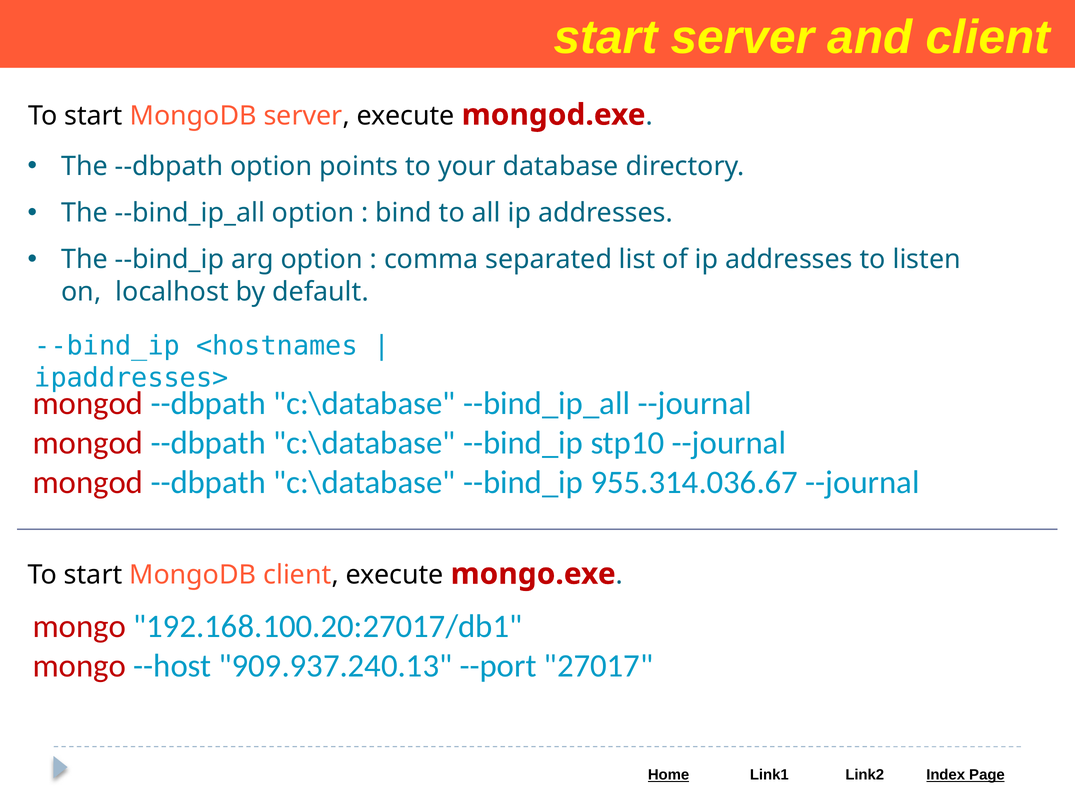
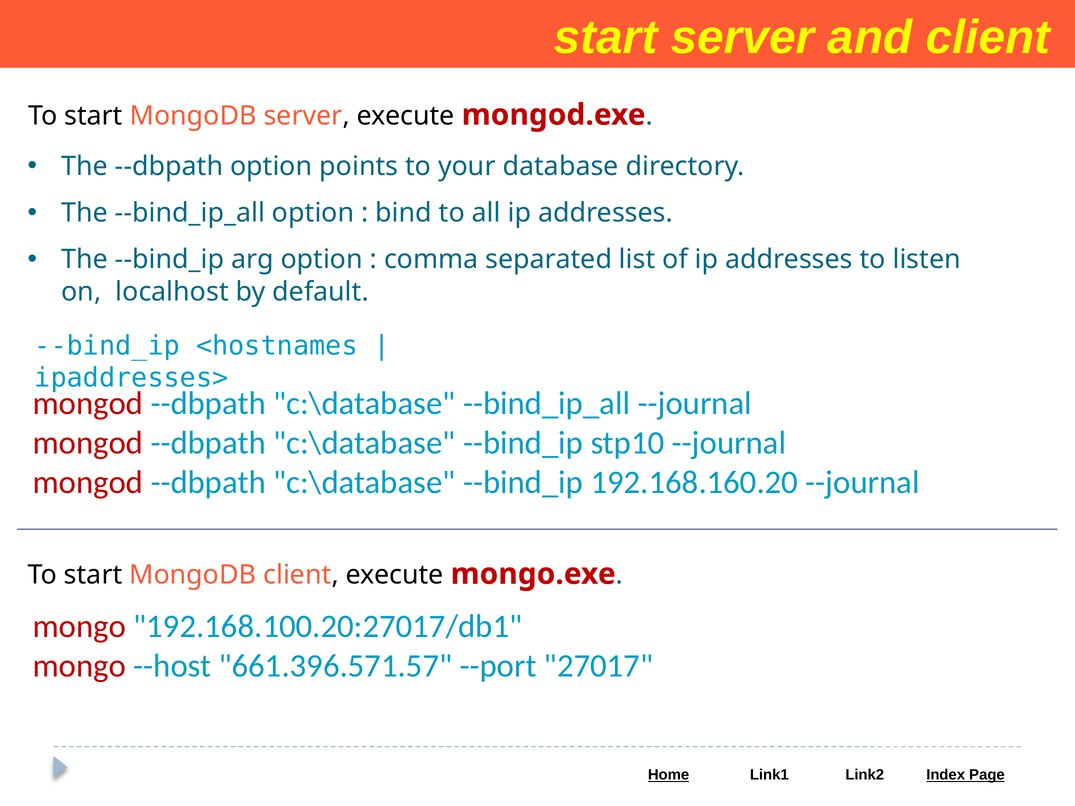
955.314.036.67: 955.314.036.67 -> 192.168.160.20
909.937.240.13: 909.937.240.13 -> 661.396.571.57
